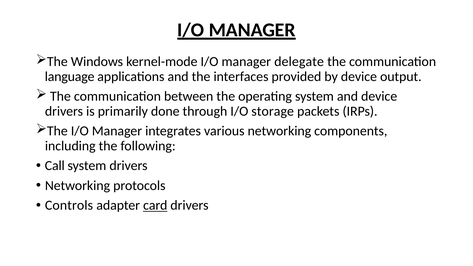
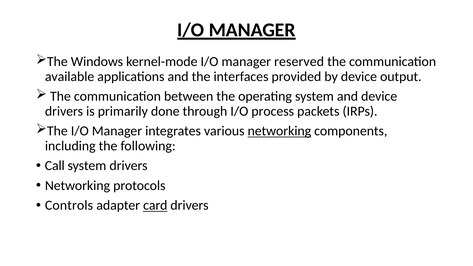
delegate: delegate -> reserved
language: language -> available
storage: storage -> process
networking at (279, 131) underline: none -> present
